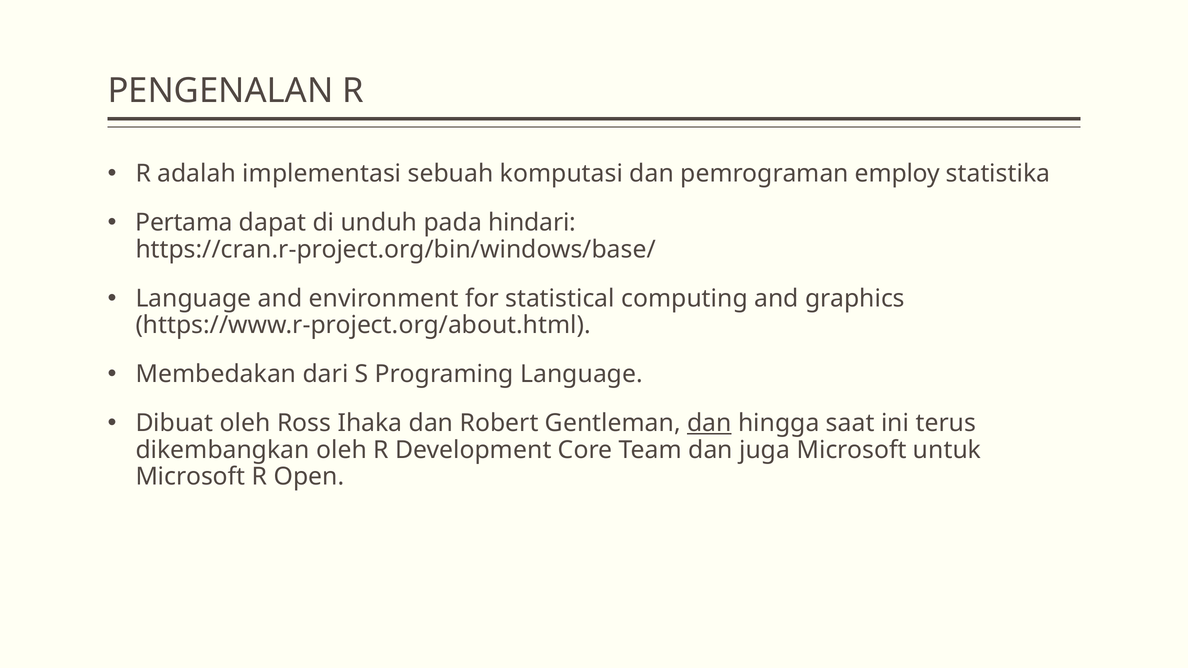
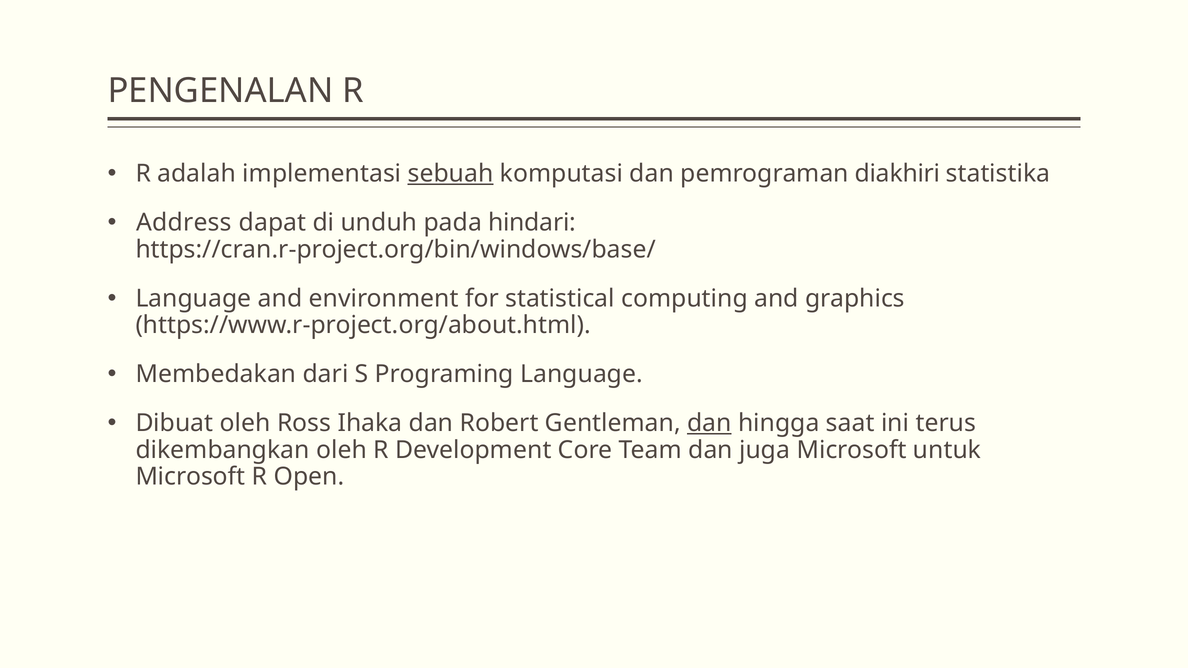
sebuah underline: none -> present
employ: employ -> diakhiri
Pertama: Pertama -> Address
